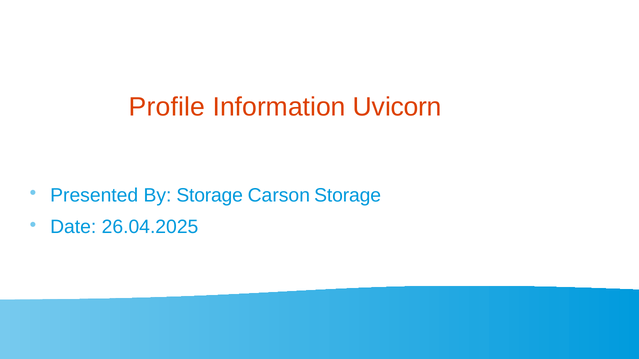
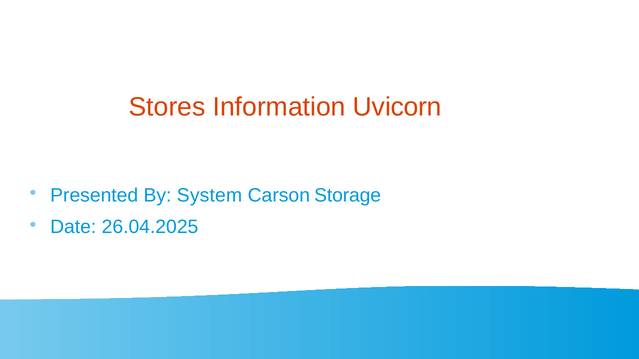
Profile: Profile -> Stores
By Storage: Storage -> System
